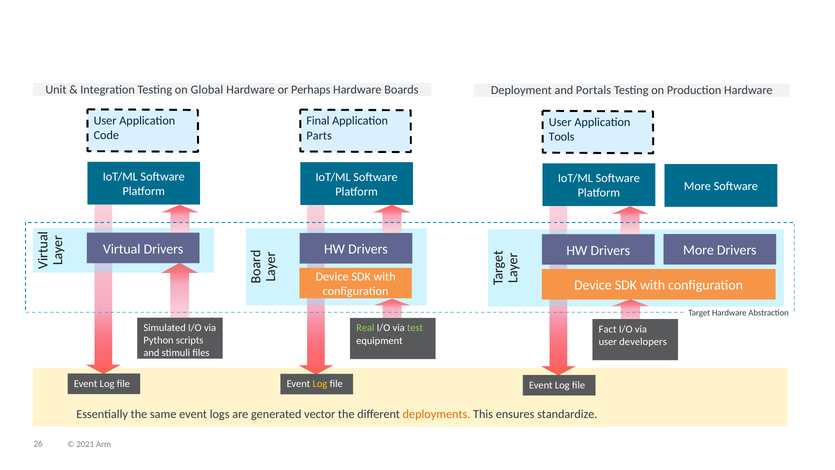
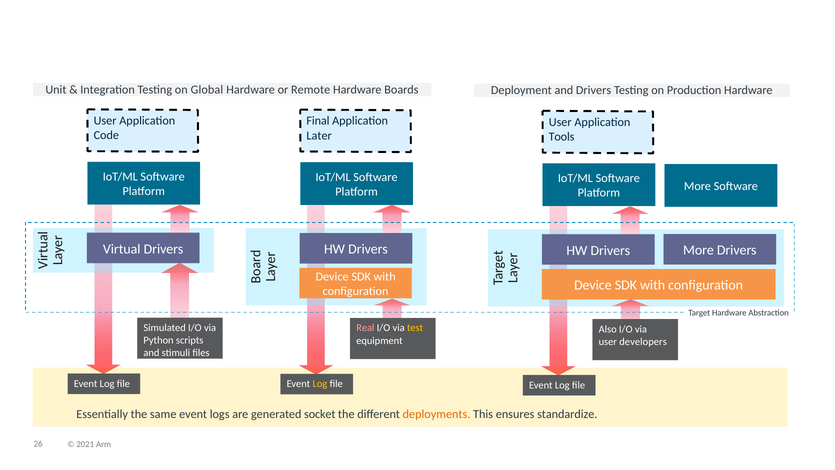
Perhaps: Perhaps -> Remote
and Portals: Portals -> Drivers
Parts: Parts -> Later
Real colour: light green -> pink
test colour: light green -> yellow
Fact: Fact -> Also
vector: vector -> socket
